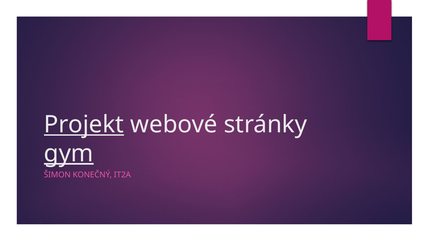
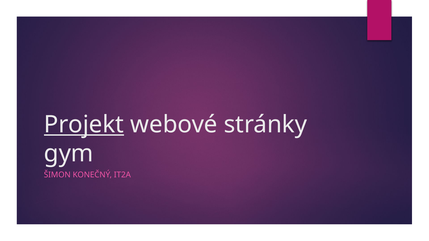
gym underline: present -> none
